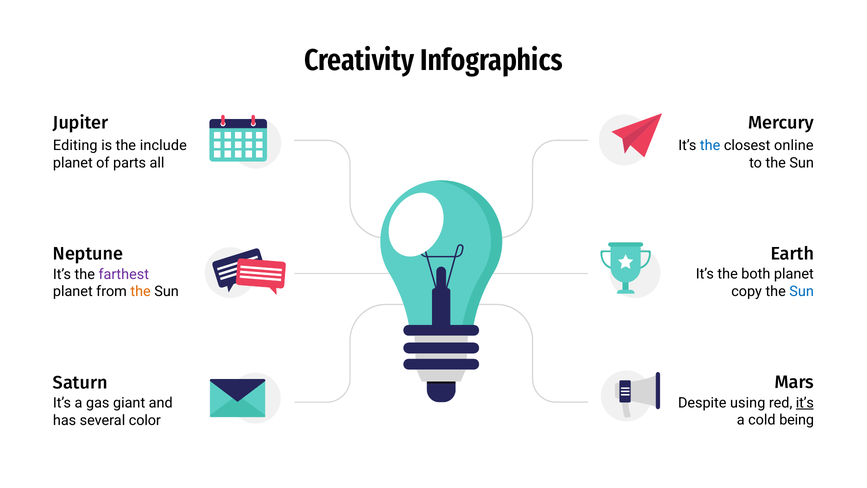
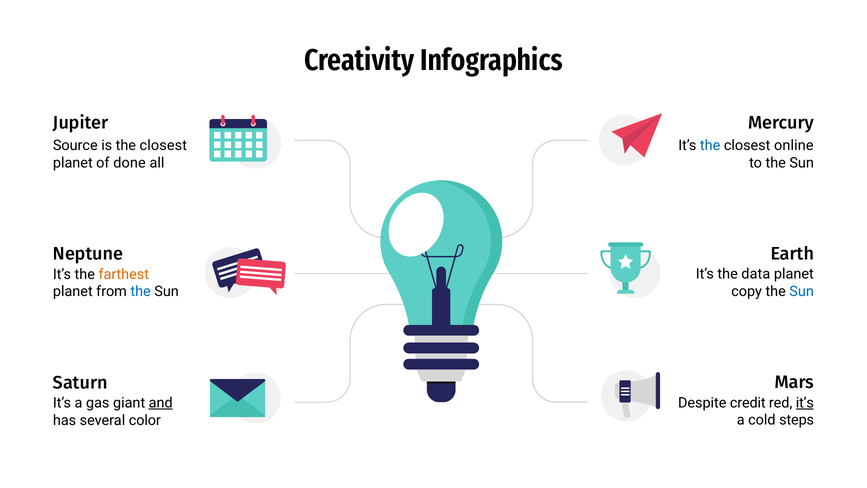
Editing: Editing -> Source
is the include: include -> closest
parts: parts -> done
both: both -> data
farthest colour: purple -> orange
the at (141, 291) colour: orange -> blue
using: using -> credit
and underline: none -> present
being: being -> steps
